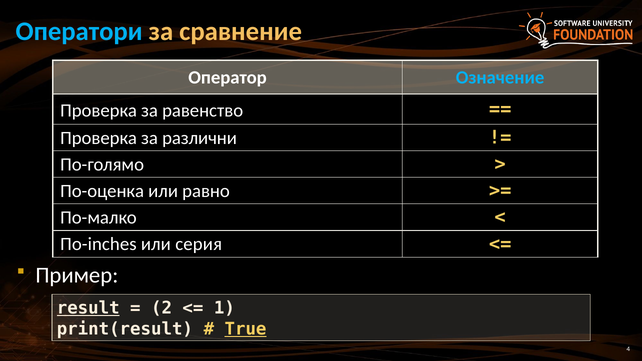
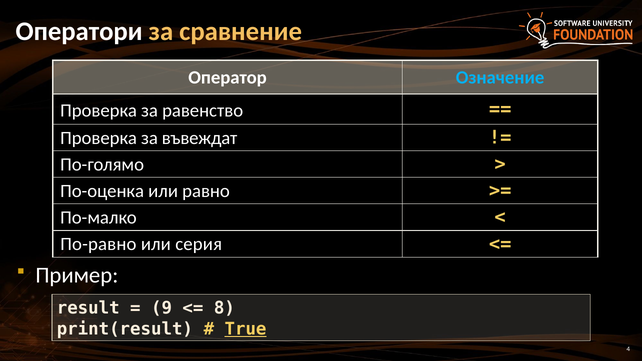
Оператори colour: light blue -> white
различни: различни -> въвеждат
По-inches: По-inches -> По-равно
result underline: present -> none
2: 2 -> 9
1: 1 -> 8
